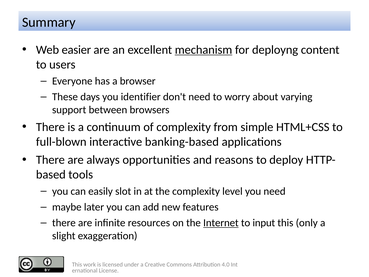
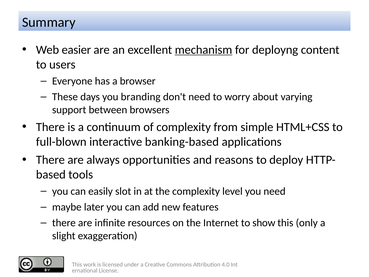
identifier: identifier -> branding
Internet underline: present -> none
input: input -> show
